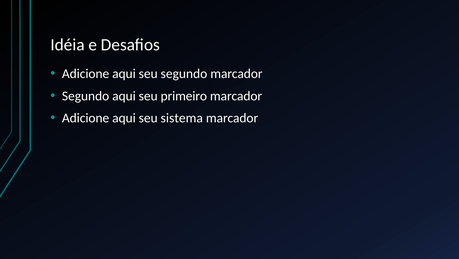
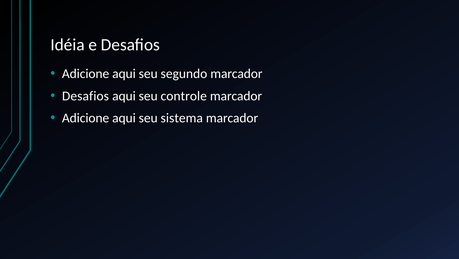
Segundo at (86, 96): Segundo -> Desafios
primeiro: primeiro -> controle
